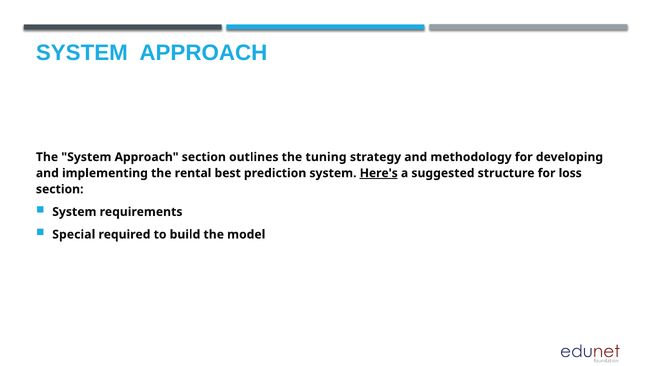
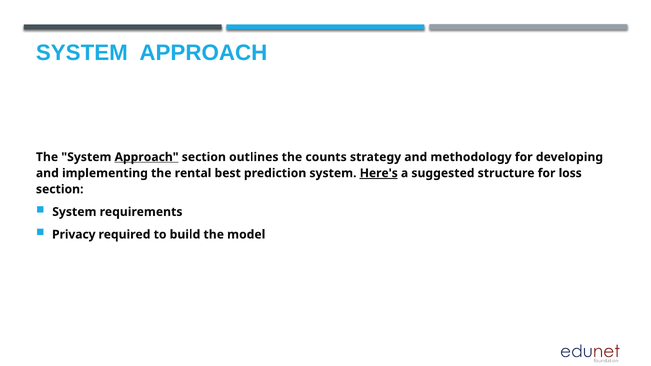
Approach at (147, 157) underline: none -> present
tuning: tuning -> counts
Special: Special -> Privacy
